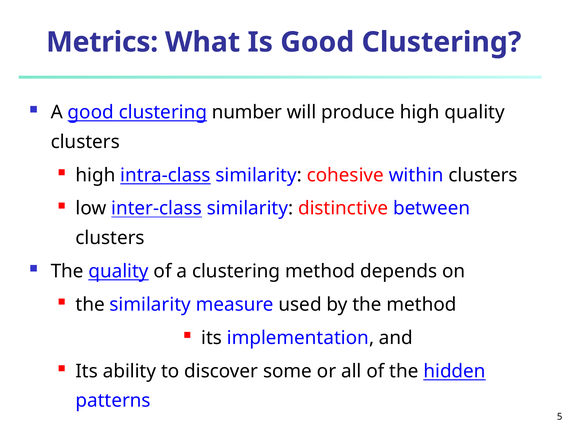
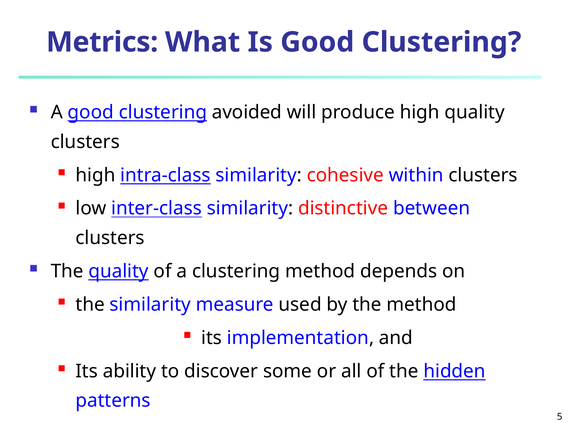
number: number -> avoided
